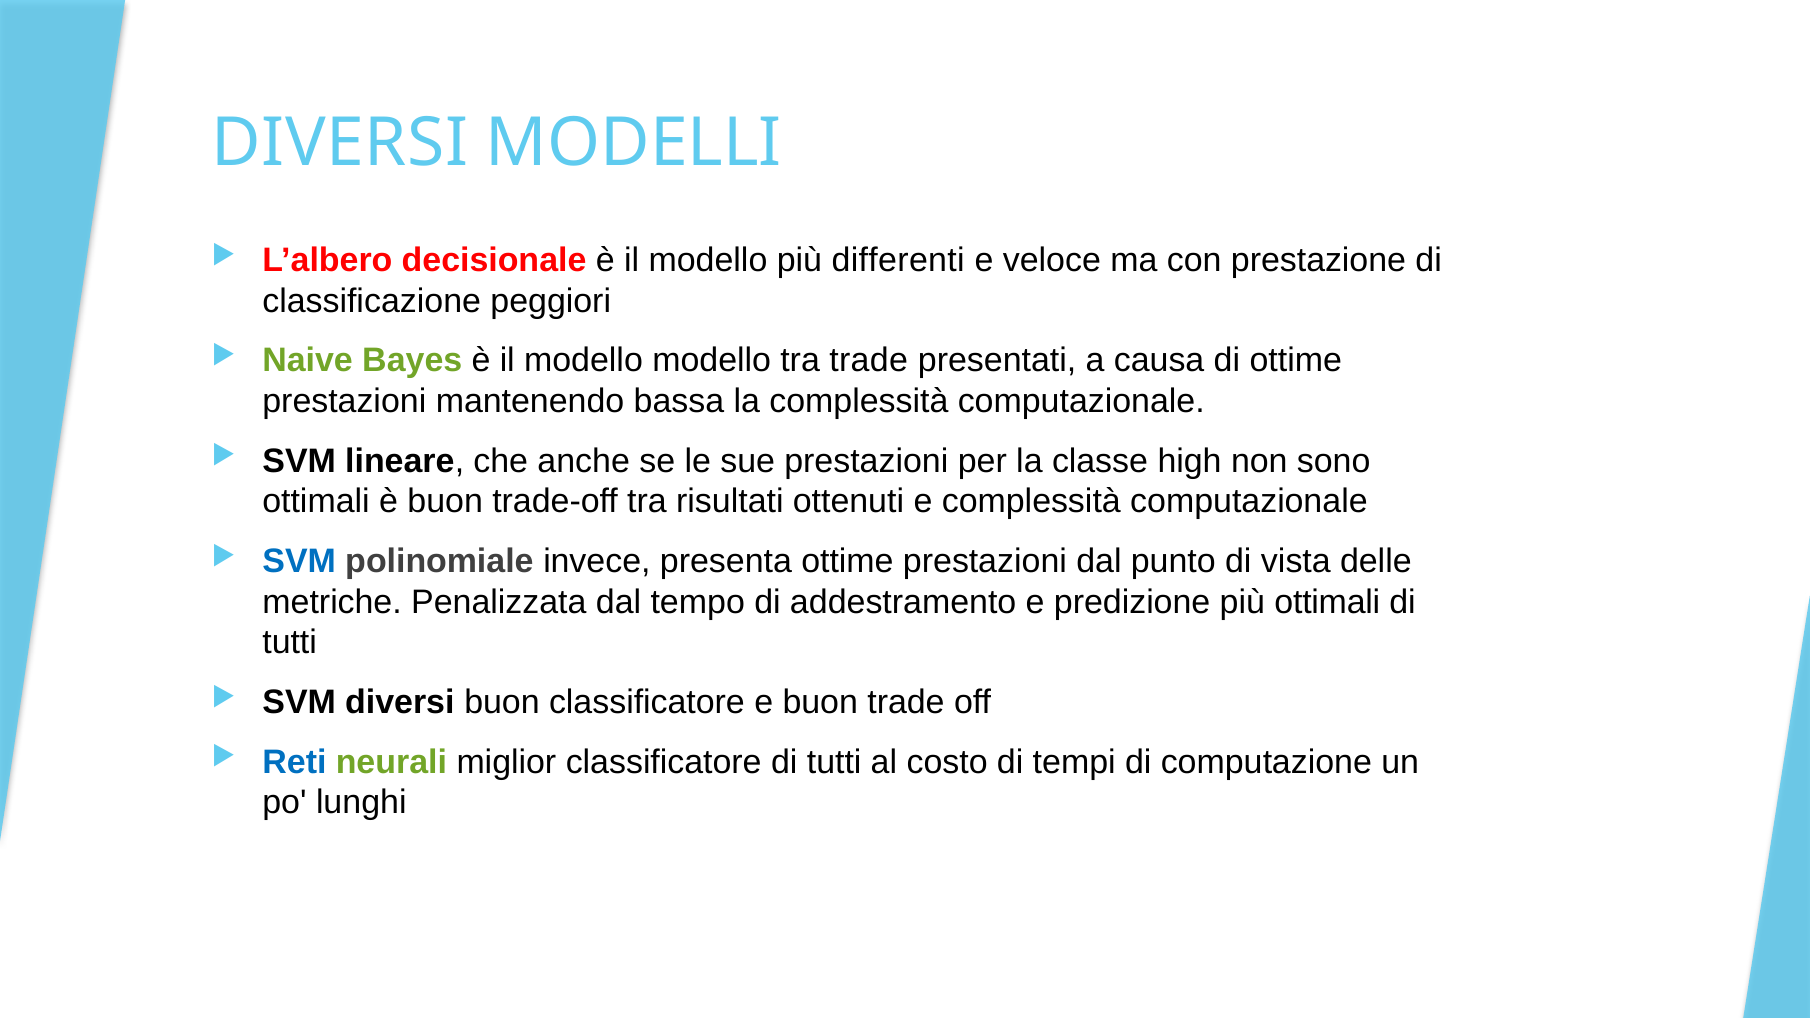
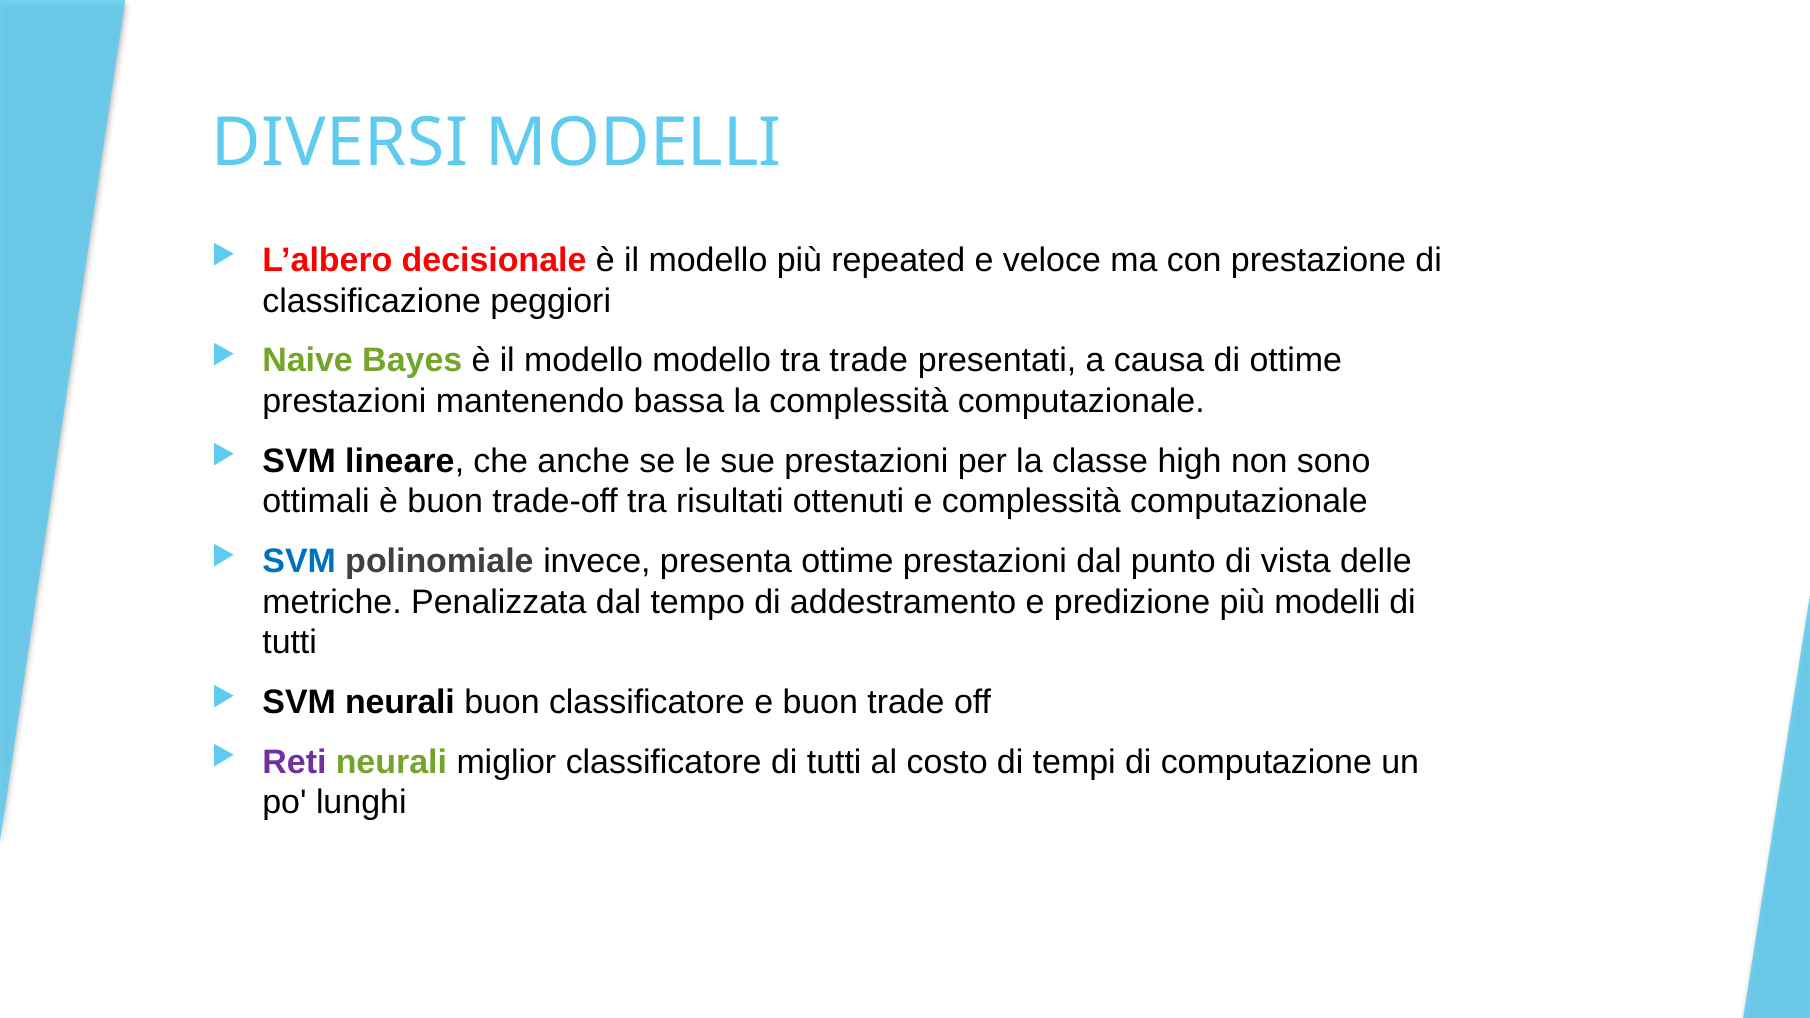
differenti: differenti -> repeated
più ottimali: ottimali -> modelli
SVM diversi: diversi -> neurali
Reti colour: blue -> purple
